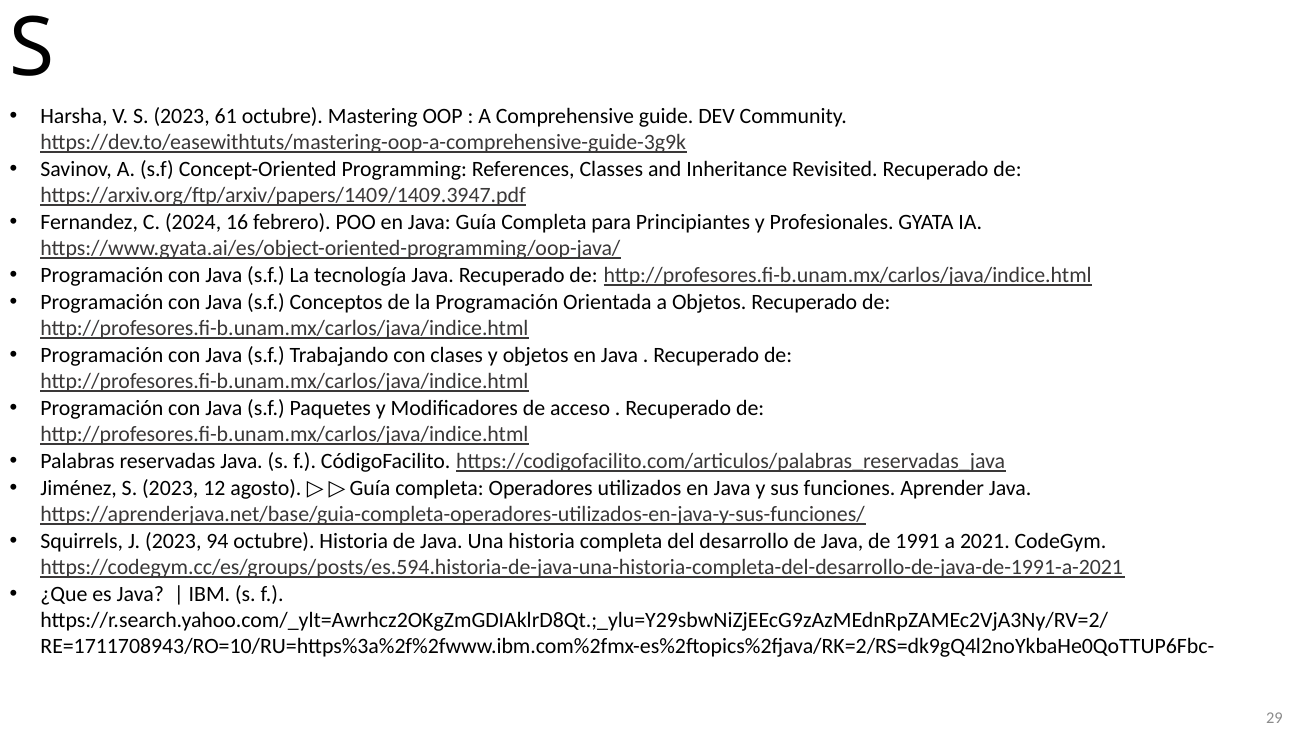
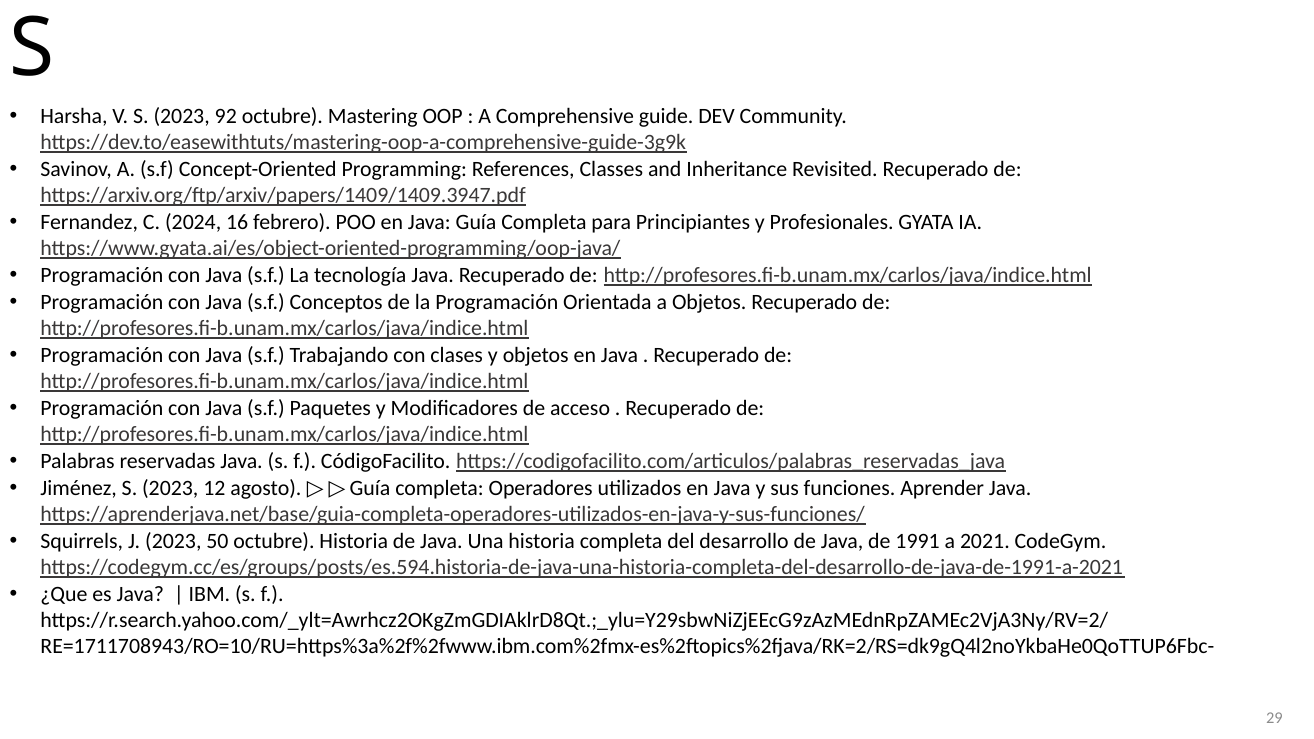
61: 61 -> 92
94: 94 -> 50
